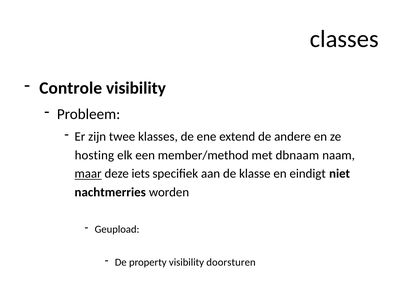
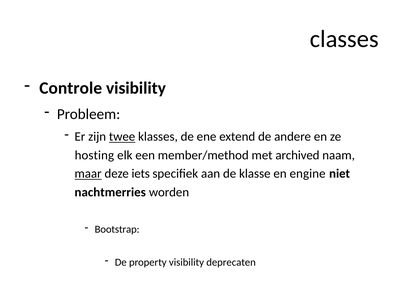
twee underline: none -> present
dbnaam: dbnaam -> archived
eindigt: eindigt -> engine
Geupload: Geupload -> Bootstrap
doorsturen: doorsturen -> deprecaten
